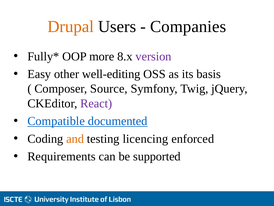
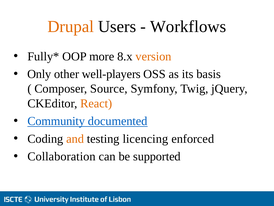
Companies: Companies -> Workflows
version colour: purple -> orange
Easy: Easy -> Only
well-editing: well-editing -> well-players
React colour: purple -> orange
Compatible: Compatible -> Community
Requirements: Requirements -> Collaboration
